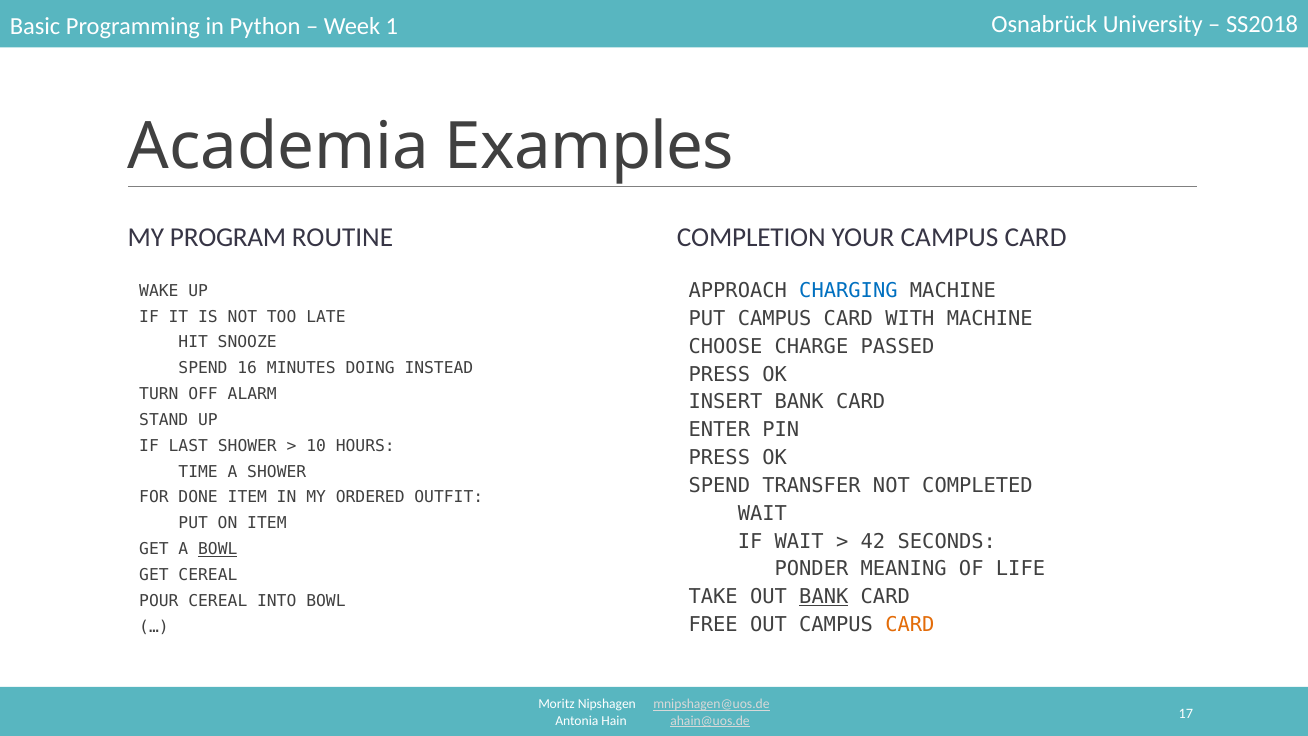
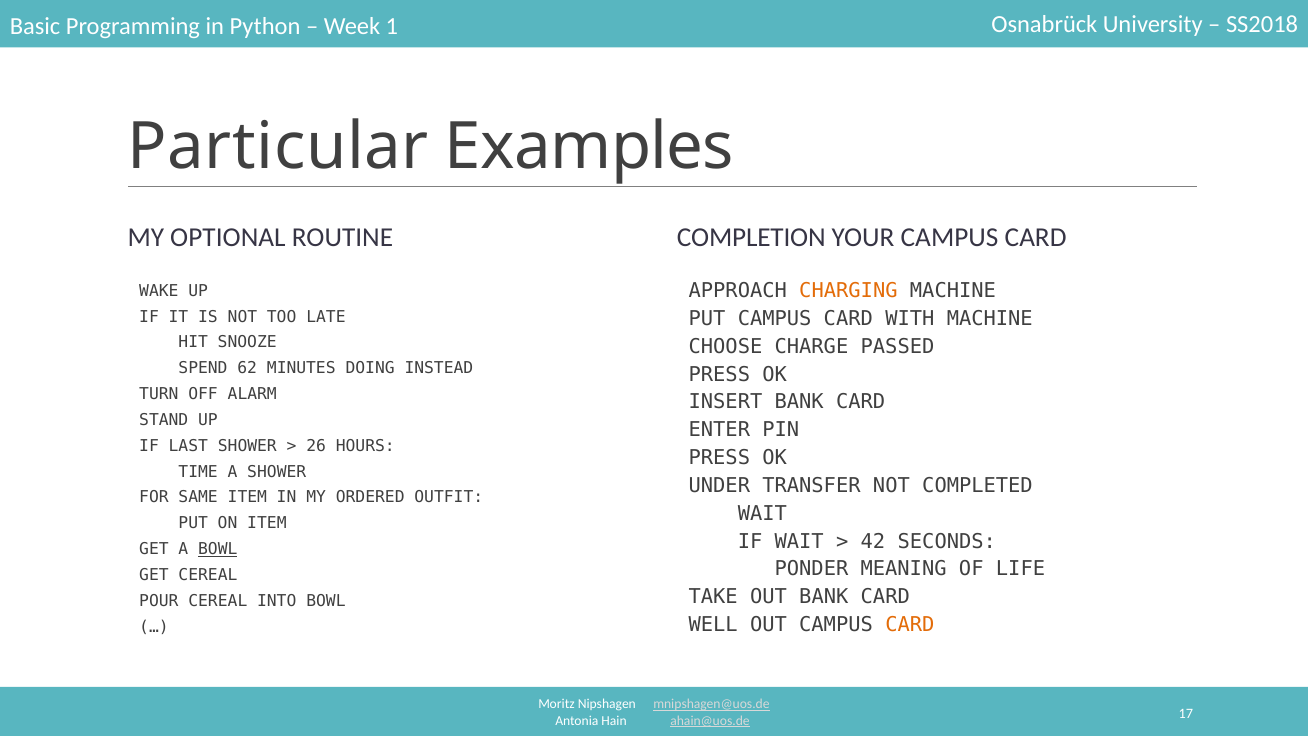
Academia: Academia -> Particular
PROGRAM: PROGRAM -> OPTIONAL
CHARGING colour: blue -> orange
16: 16 -> 62
10: 10 -> 26
SPEND at (719, 486): SPEND -> UNDER
DONE: DONE -> SAME
BANK at (824, 597) underline: present -> none
FREE: FREE -> WELL
